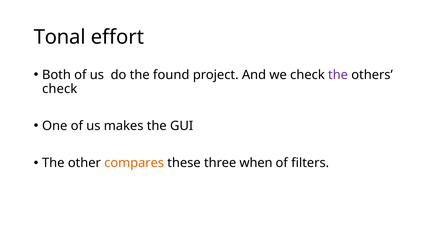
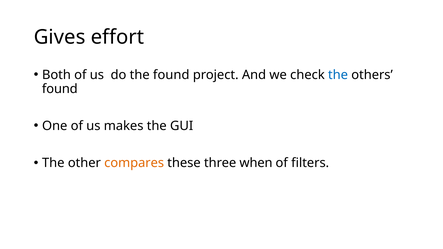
Tonal: Tonal -> Gives
the at (338, 75) colour: purple -> blue
check at (60, 89): check -> found
